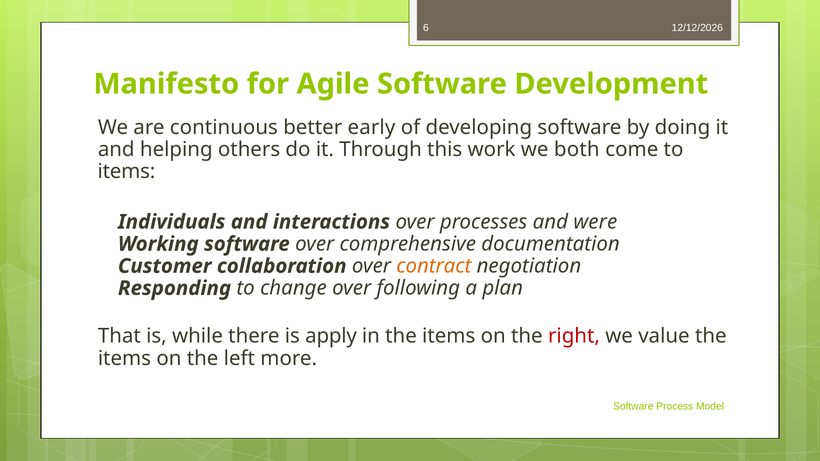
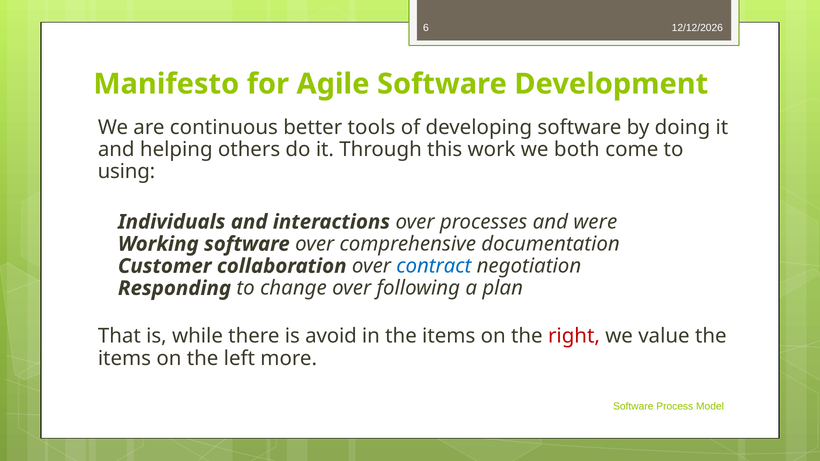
early: early -> tools
items at (126, 172): items -> using
contract colour: orange -> blue
apply: apply -> avoid
